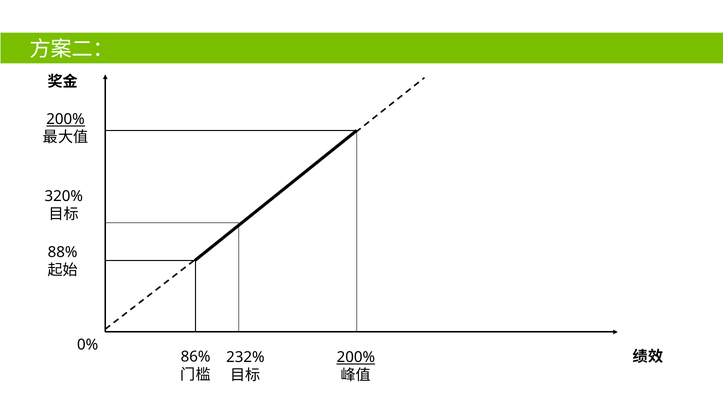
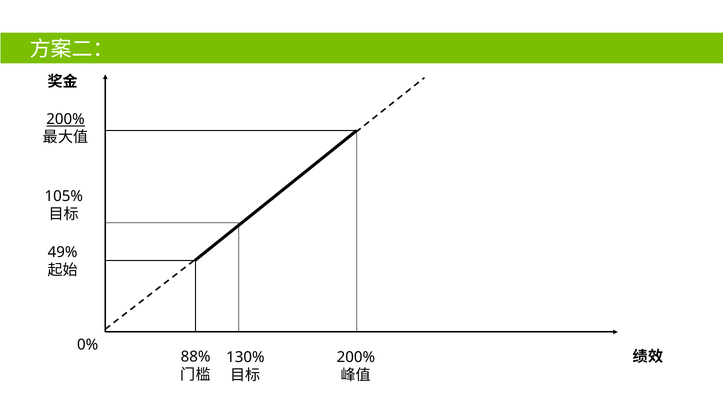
320%: 320% -> 105%
88%: 88% -> 49%
86%: 86% -> 88%
232%: 232% -> 130%
200% at (356, 357) underline: present -> none
